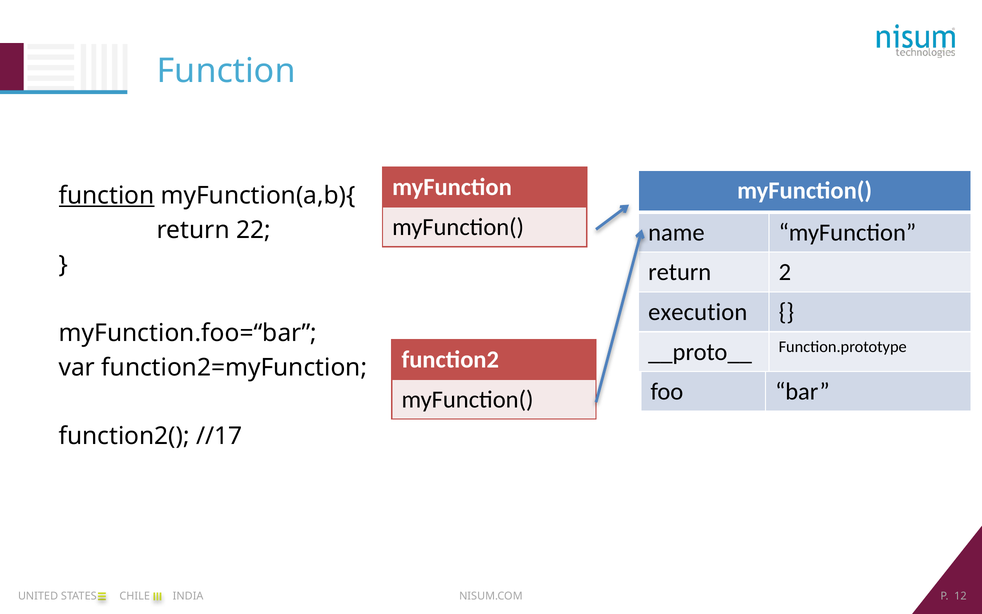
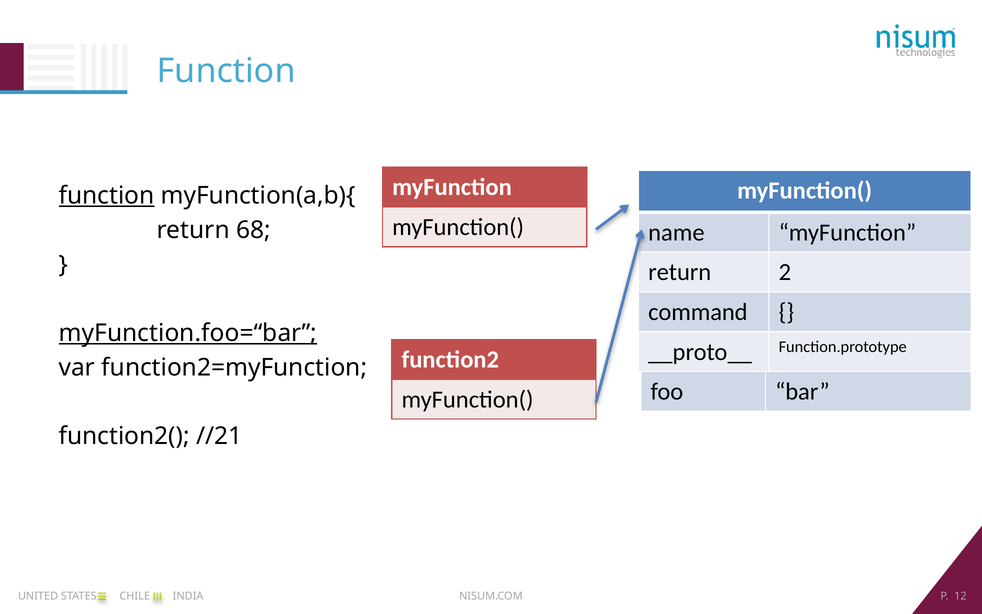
22: 22 -> 68
execution: execution -> command
myFunction.foo=“bar underline: none -> present
//17: //17 -> //21
